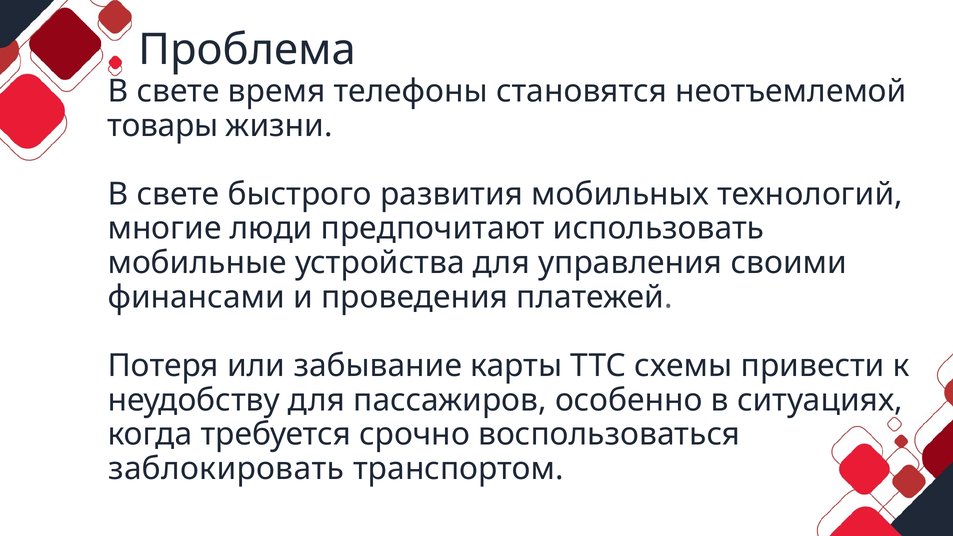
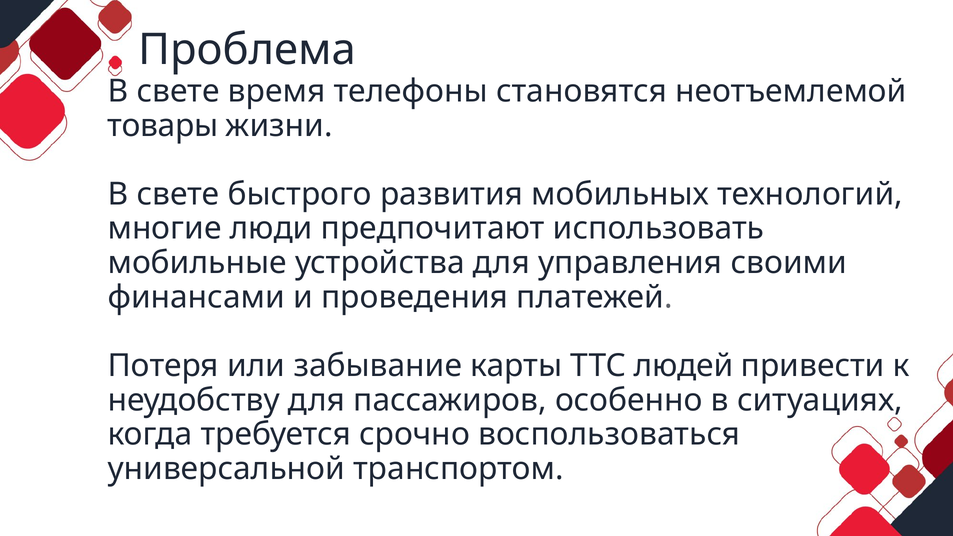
схемы: схемы -> людей
заблокировать: заблокировать -> универсальной
